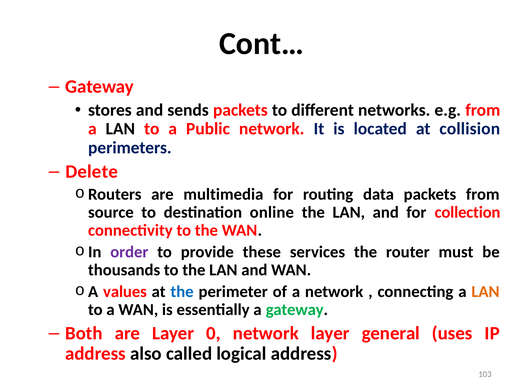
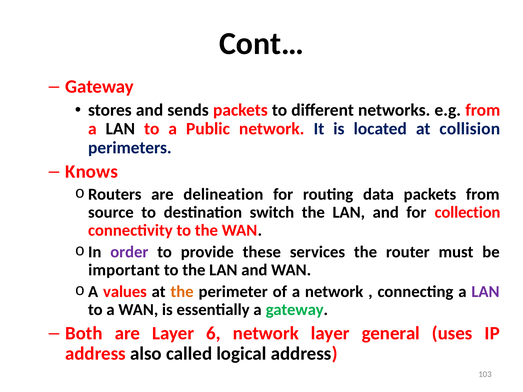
Delete: Delete -> Knows
multimedia: multimedia -> delineation
online: online -> switch
thousands: thousands -> important
the at (182, 292) colour: blue -> orange
LAN at (485, 292) colour: orange -> purple
0: 0 -> 6
